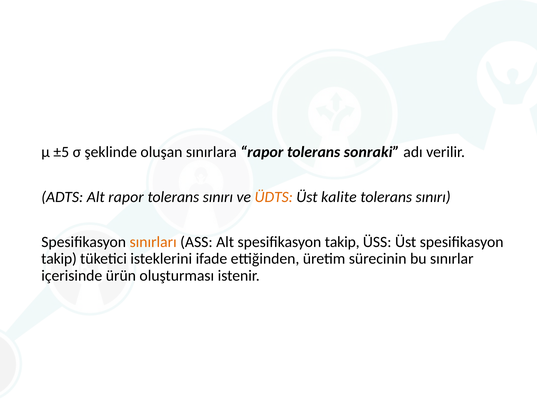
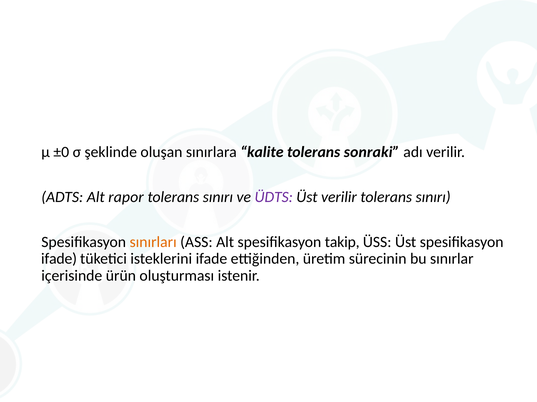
±5: ±5 -> ±0
sınırlara rapor: rapor -> kalite
ÜDTS colour: orange -> purple
Üst kalite: kalite -> verilir
takip at (59, 259): takip -> ifade
